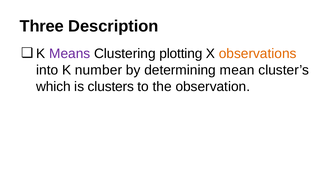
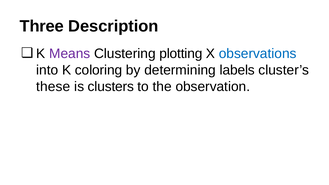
observations colour: orange -> blue
number: number -> coloring
mean: mean -> labels
which: which -> these
